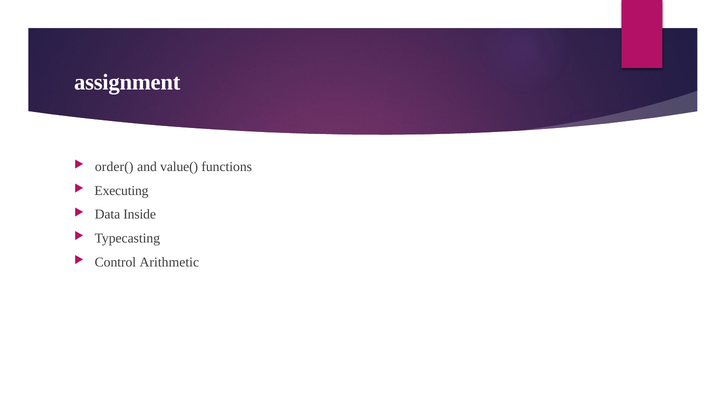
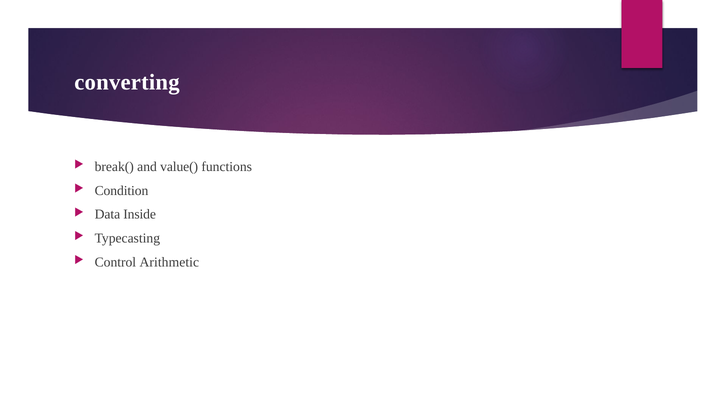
assignment: assignment -> converting
order(: order( -> break(
Executing: Executing -> Condition
